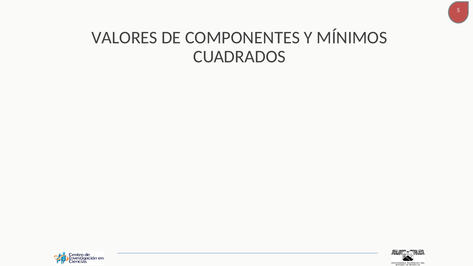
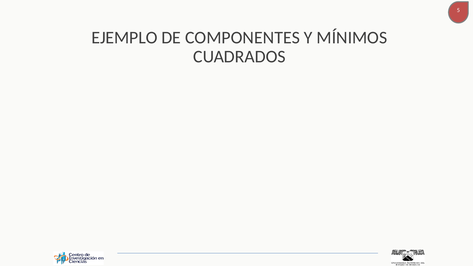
VALORES: VALORES -> EJEMPLO
